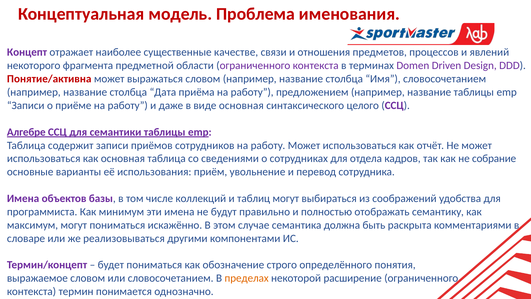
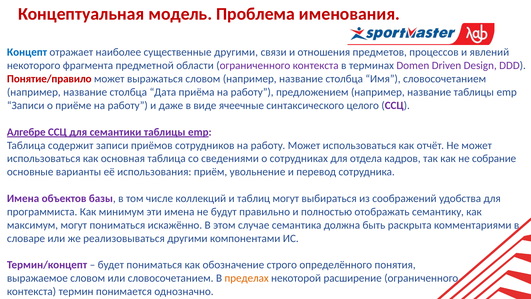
Концепт colour: purple -> blue
существенные качестве: качестве -> другими
Понятие/активна: Понятие/активна -> Понятие/правило
виде основная: основная -> ячеечные
